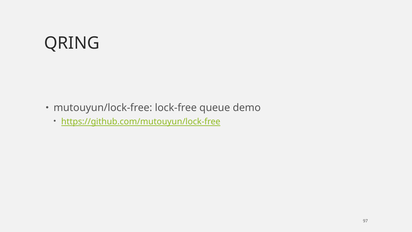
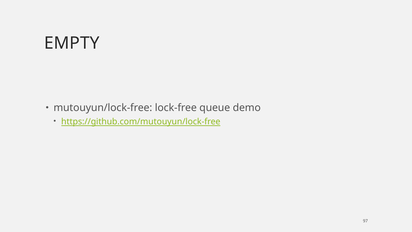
QRING: QRING -> EMPTY
